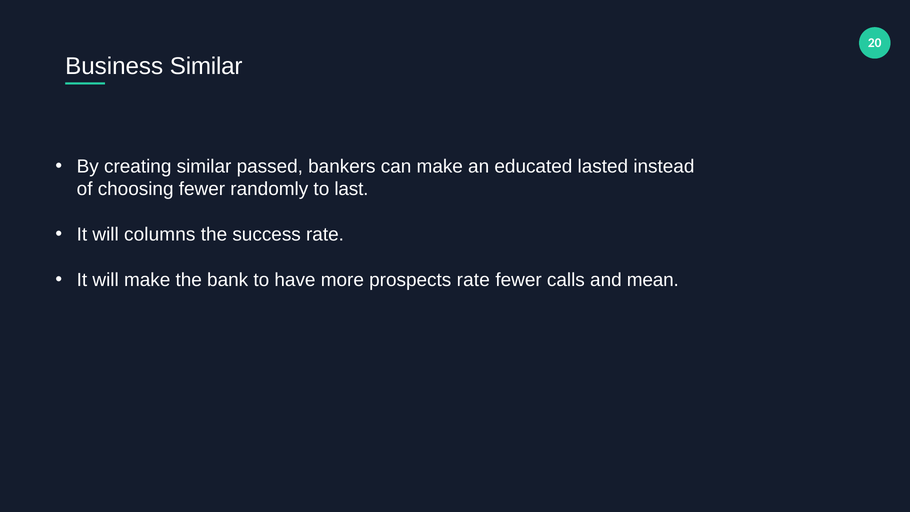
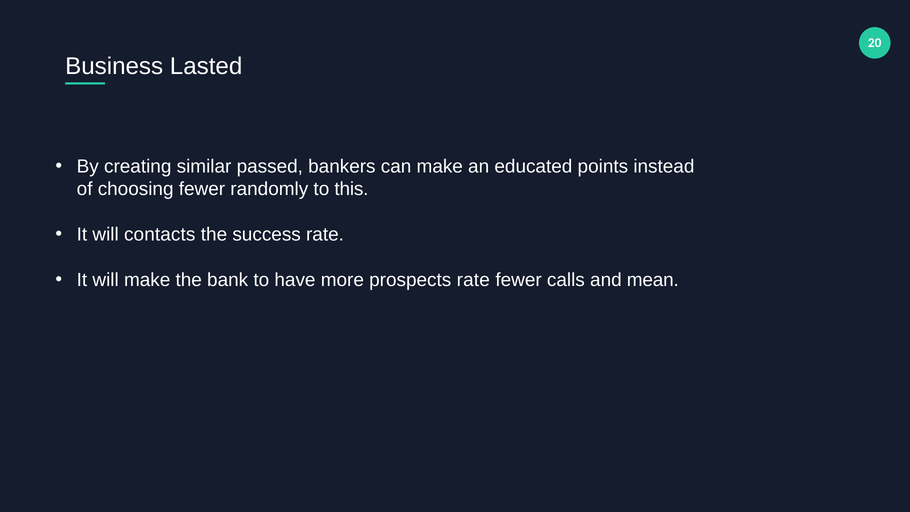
Business Similar: Similar -> Lasted
lasted: lasted -> points
last: last -> this
columns: columns -> contacts
